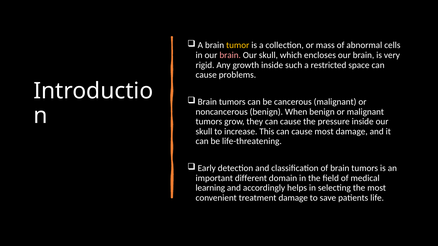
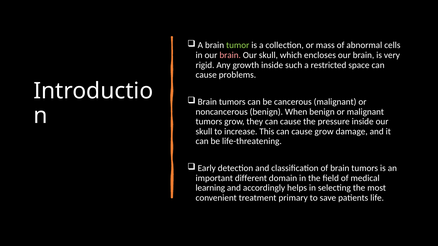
tumor colour: yellow -> light green
cause most: most -> grow
treatment damage: damage -> primary
